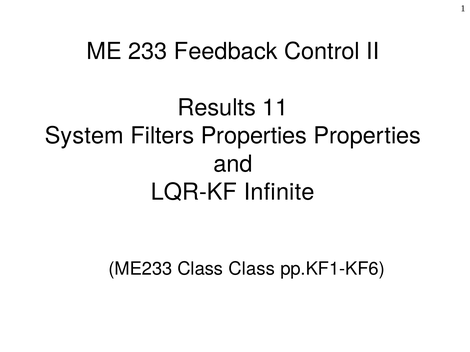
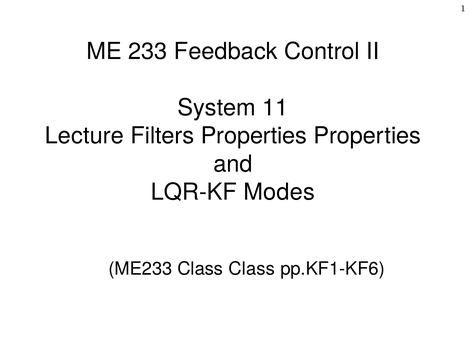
Results: Results -> System
System: System -> Lecture
Infinite: Infinite -> Modes
